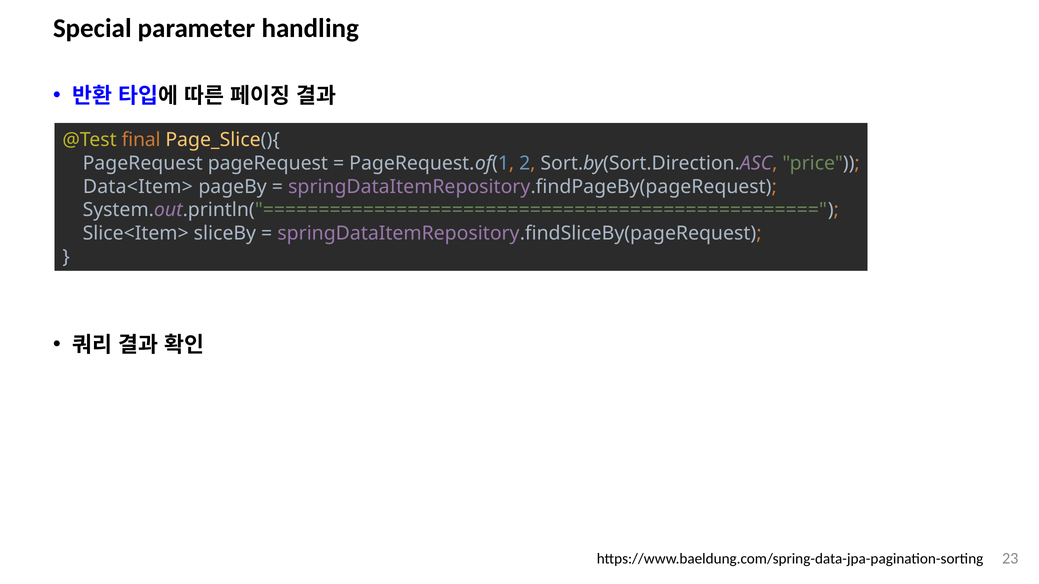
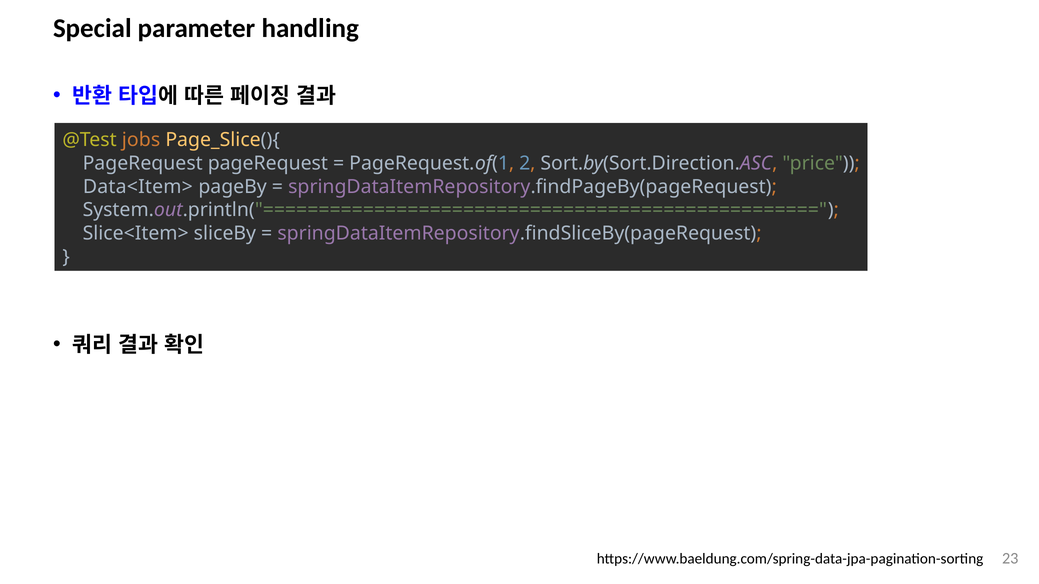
final: final -> jobs
